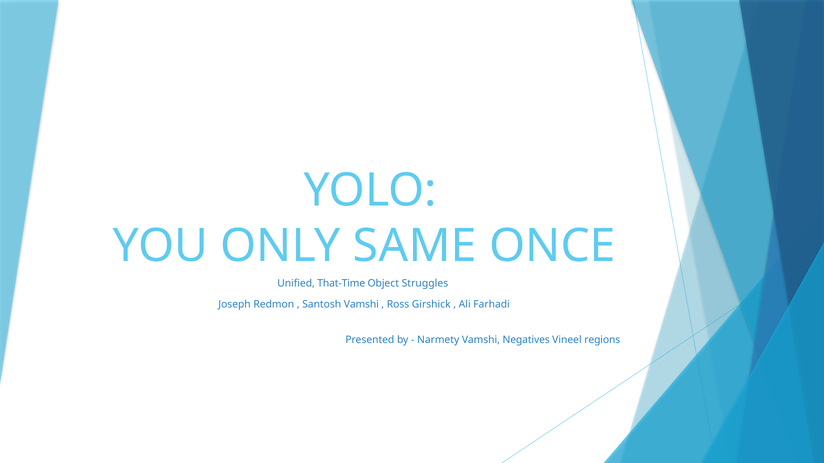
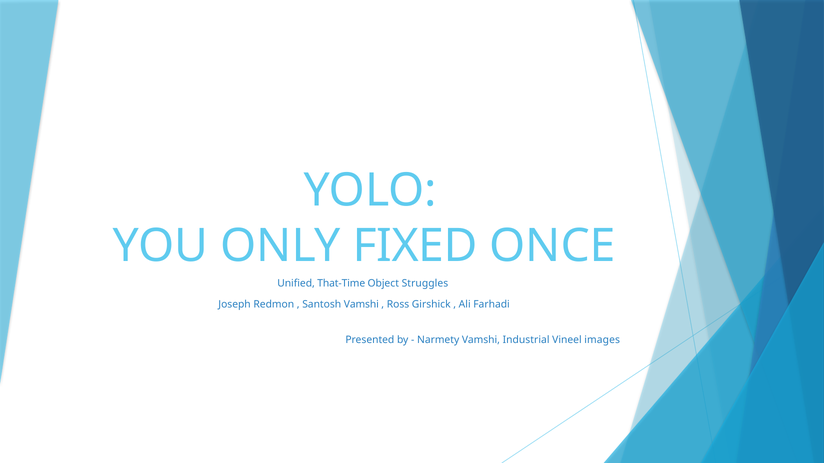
SAME: SAME -> FIXED
Negatives: Negatives -> Industrial
regions: regions -> images
